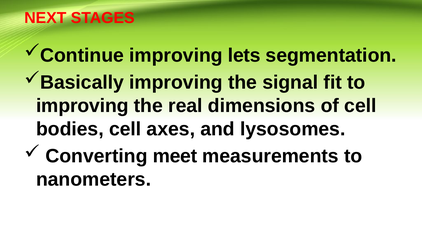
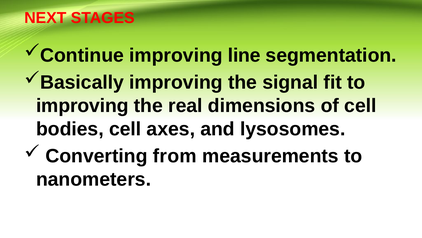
lets: lets -> line
meet: meet -> from
